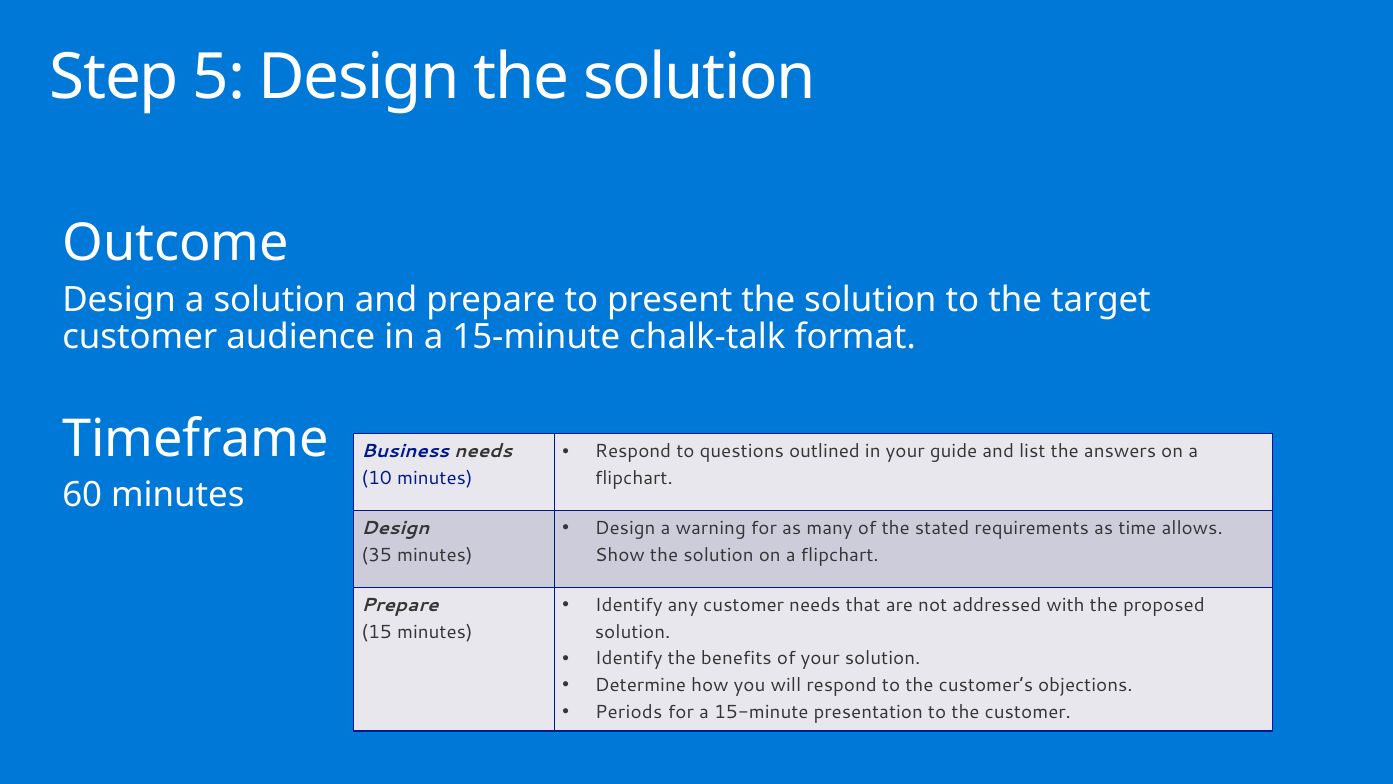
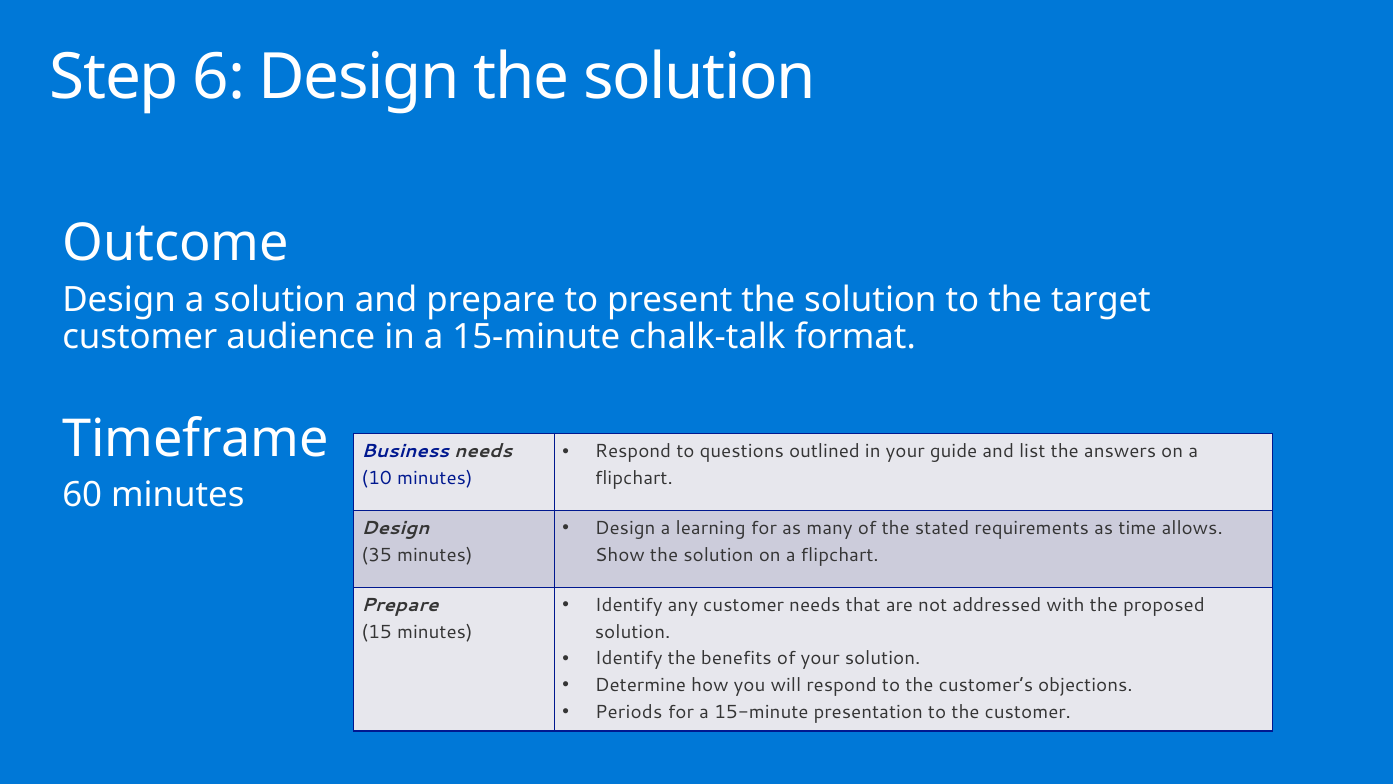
5: 5 -> 6
warning: warning -> learning
